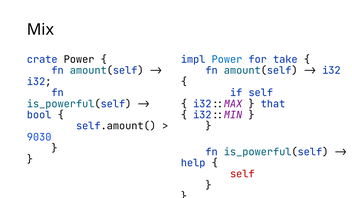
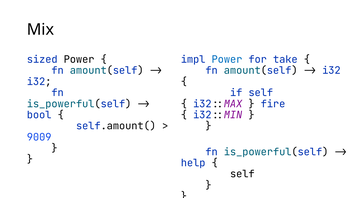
crate: crate -> sized
that: that -> fire
9030: 9030 -> 9009
self at (242, 174) colour: red -> black
